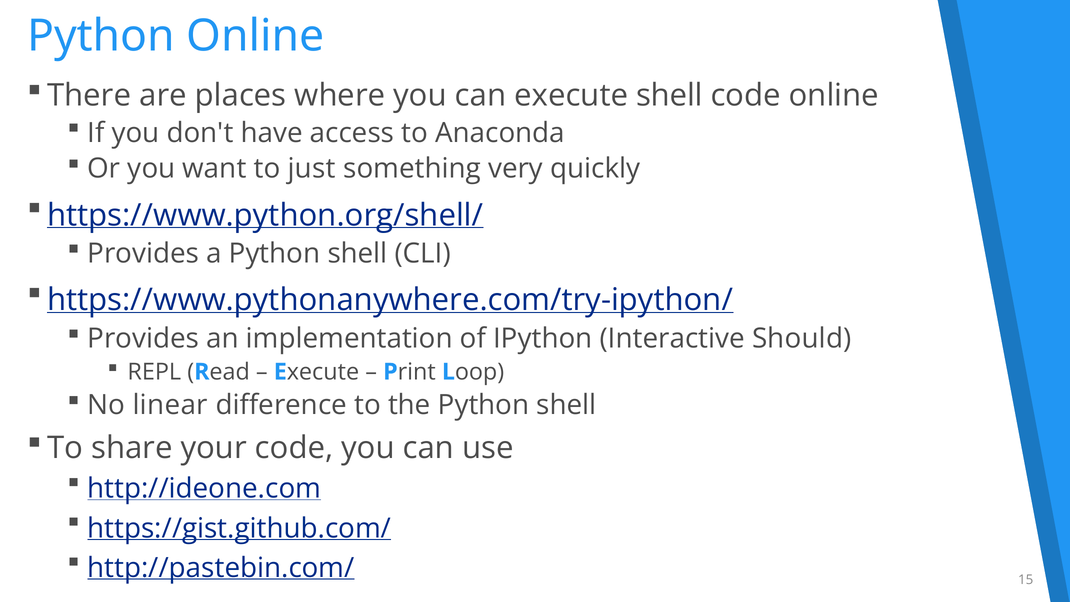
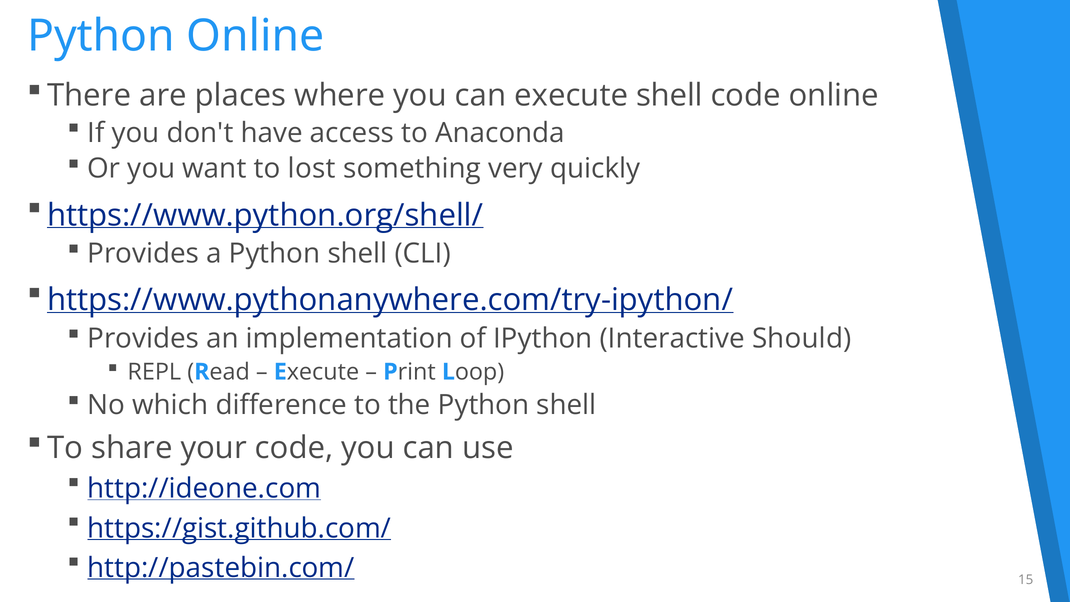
just: just -> lost
linear: linear -> which
